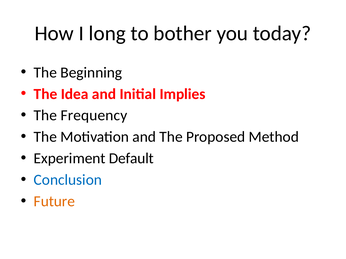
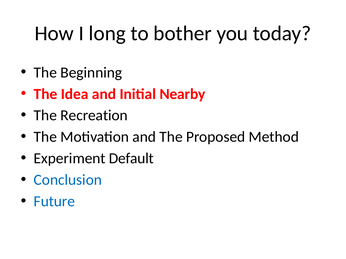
Implies: Implies -> Nearby
Frequency: Frequency -> Recreation
Future colour: orange -> blue
